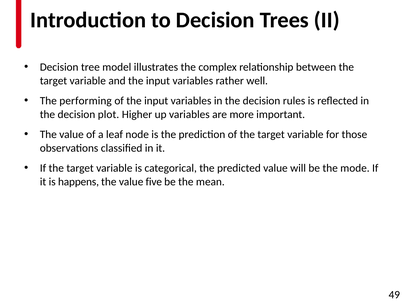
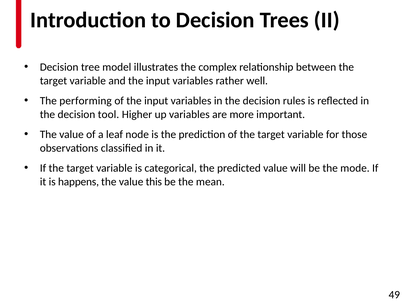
plot: plot -> tool
five: five -> this
